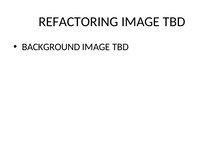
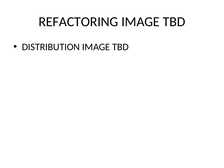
BACKGROUND: BACKGROUND -> DISTRIBUTION
